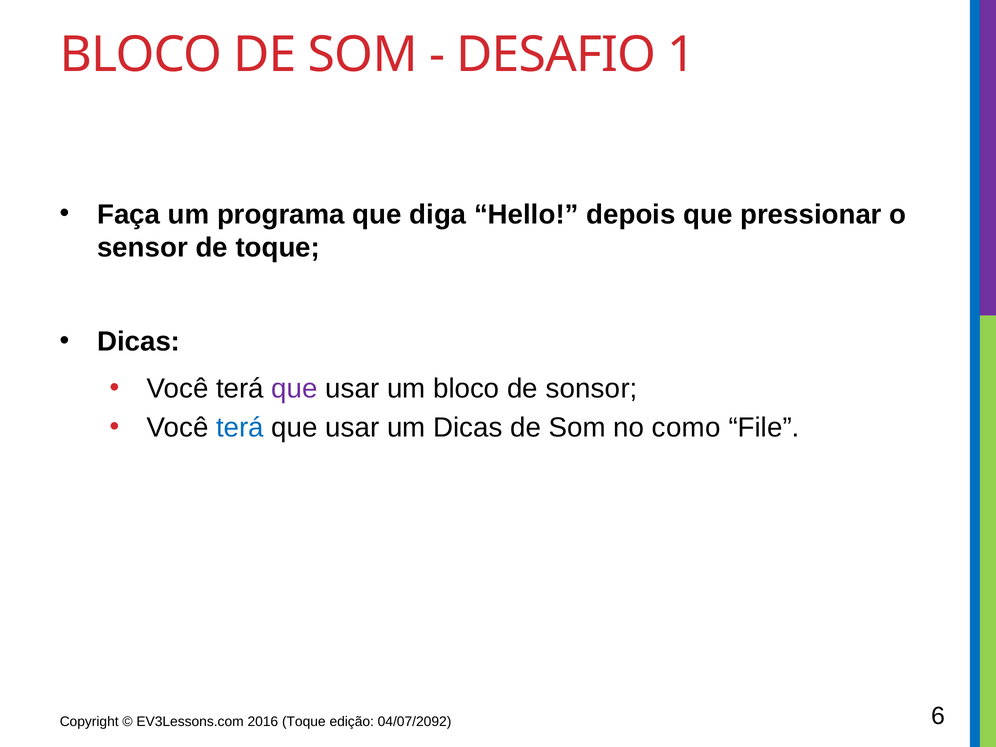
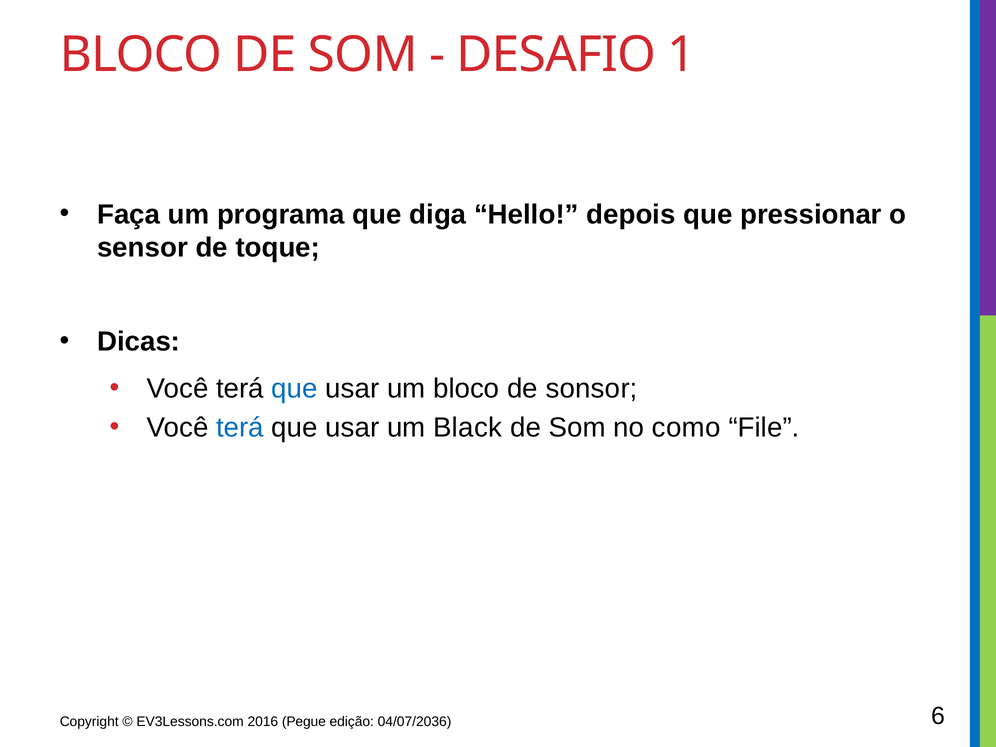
que at (295, 389) colour: purple -> blue
um Dicas: Dicas -> Black
2016 Toque: Toque -> Pegue
04/07/2092: 04/07/2092 -> 04/07/2036
